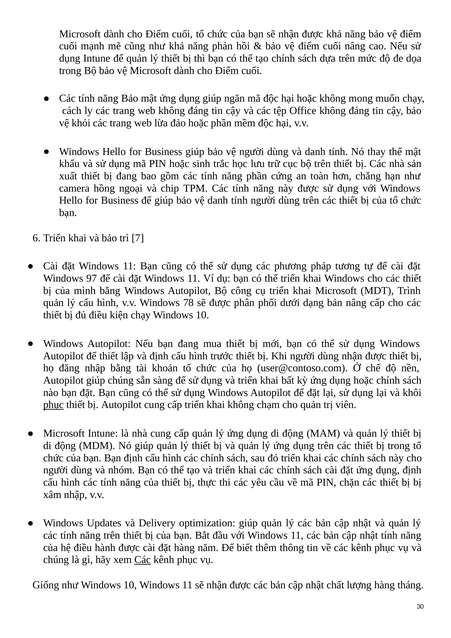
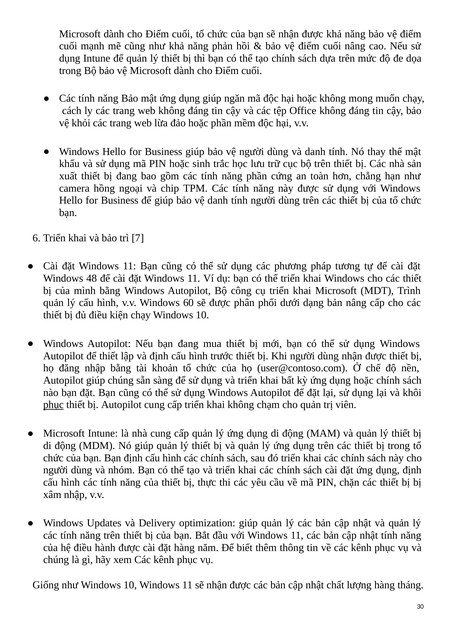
97: 97 -> 48
78: 78 -> 60
Các at (143, 560) underline: present -> none
